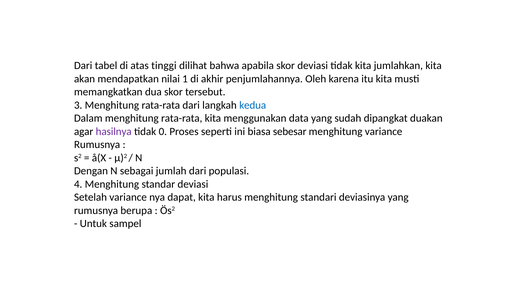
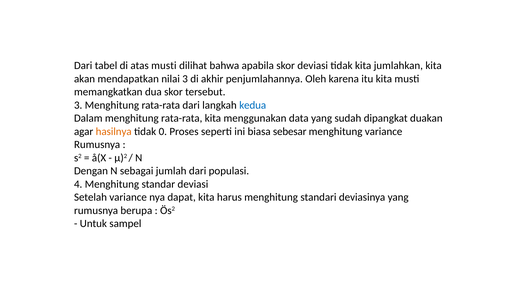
atas tinggi: tinggi -> musti
nilai 1: 1 -> 3
hasilnya colour: purple -> orange
